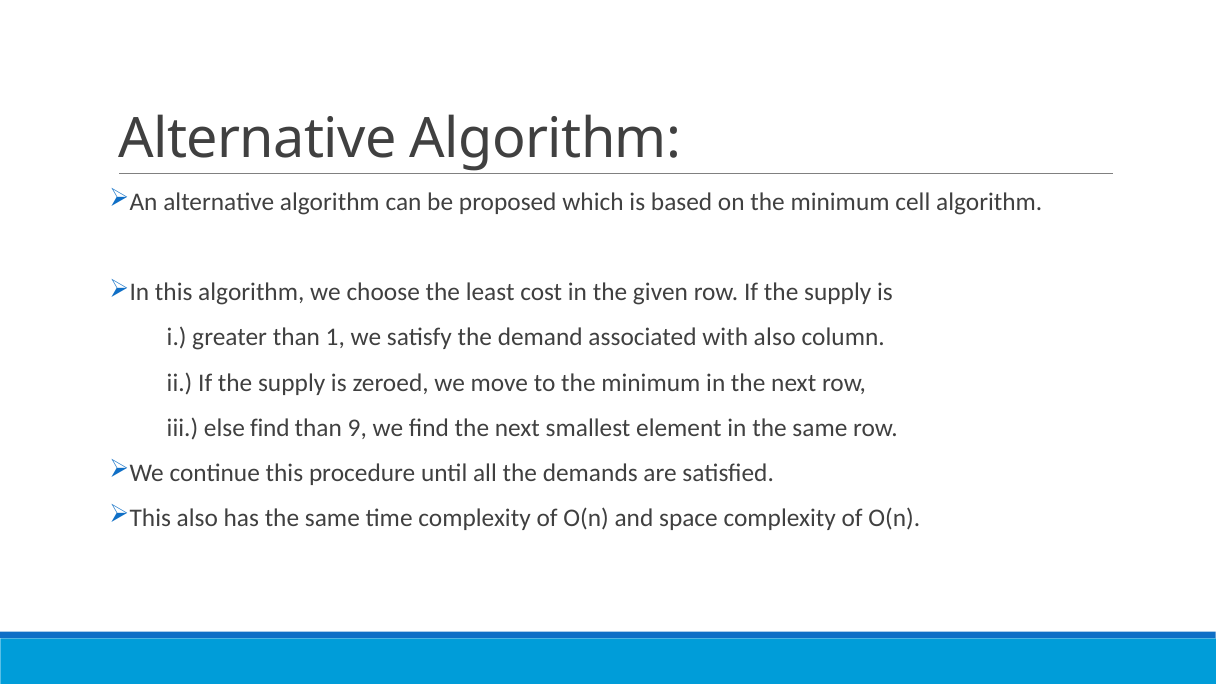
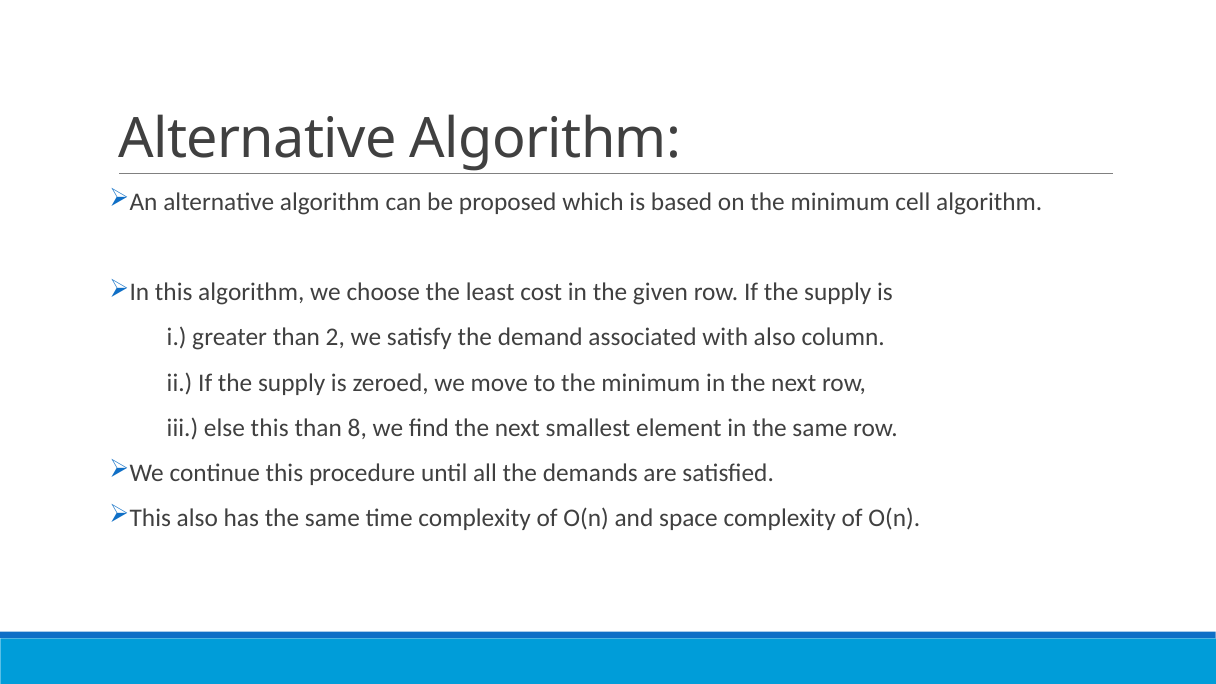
1: 1 -> 2
else find: find -> this
9: 9 -> 8
